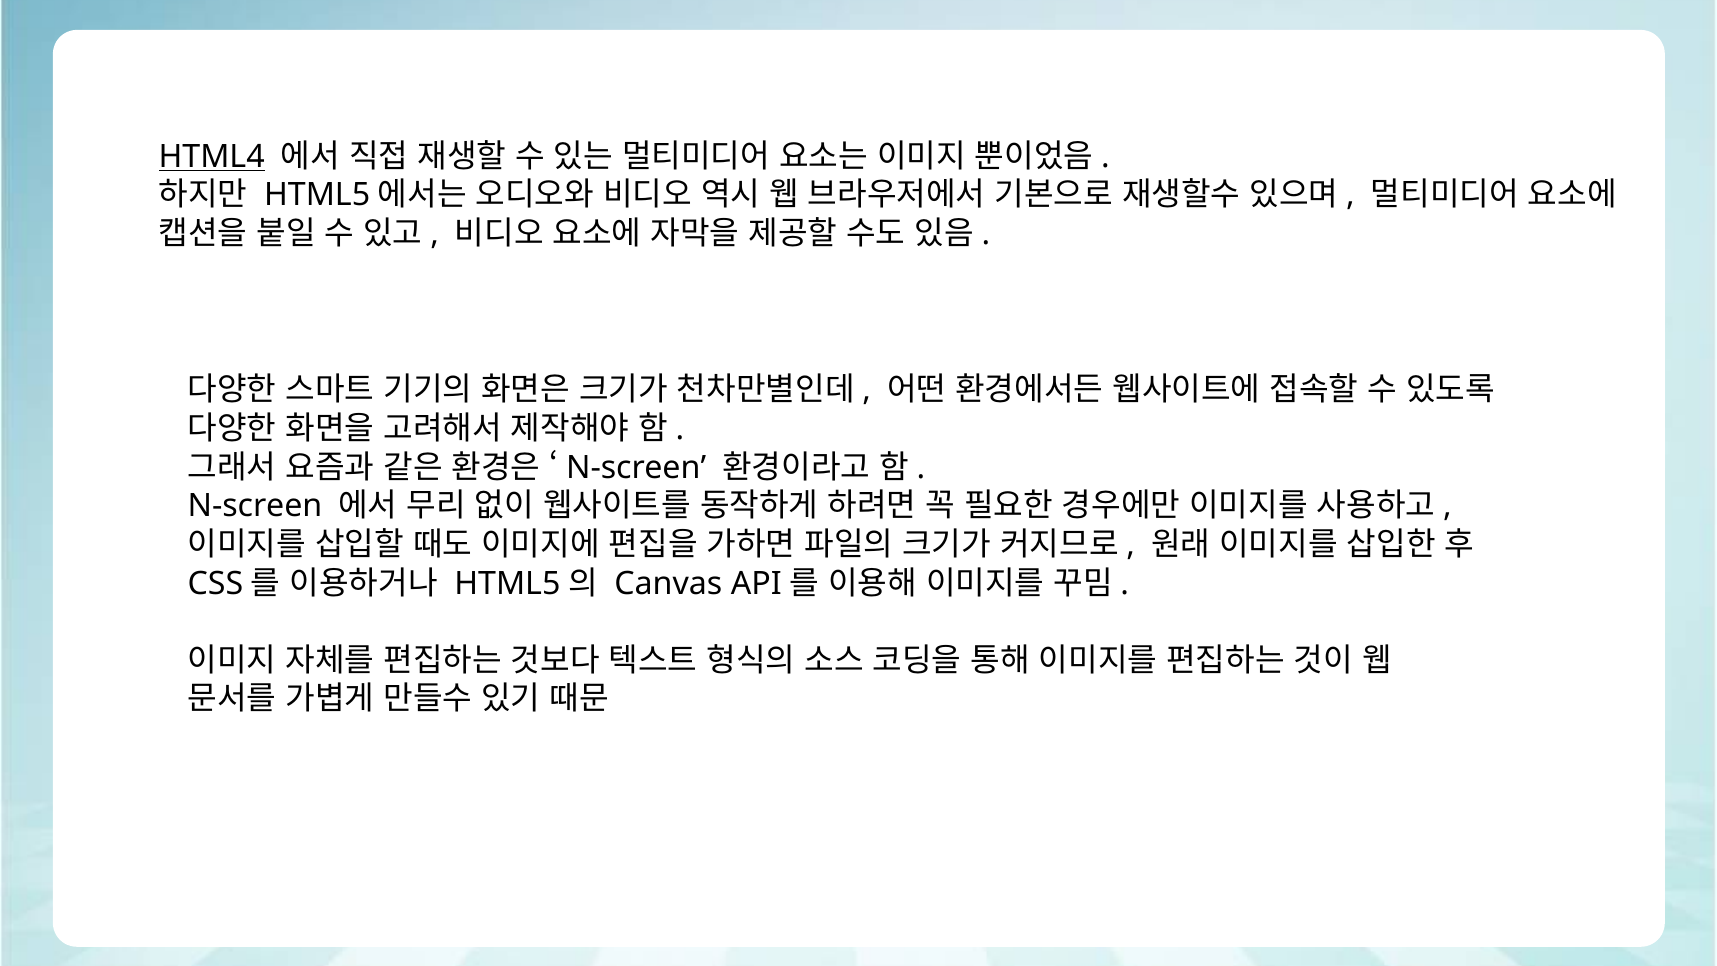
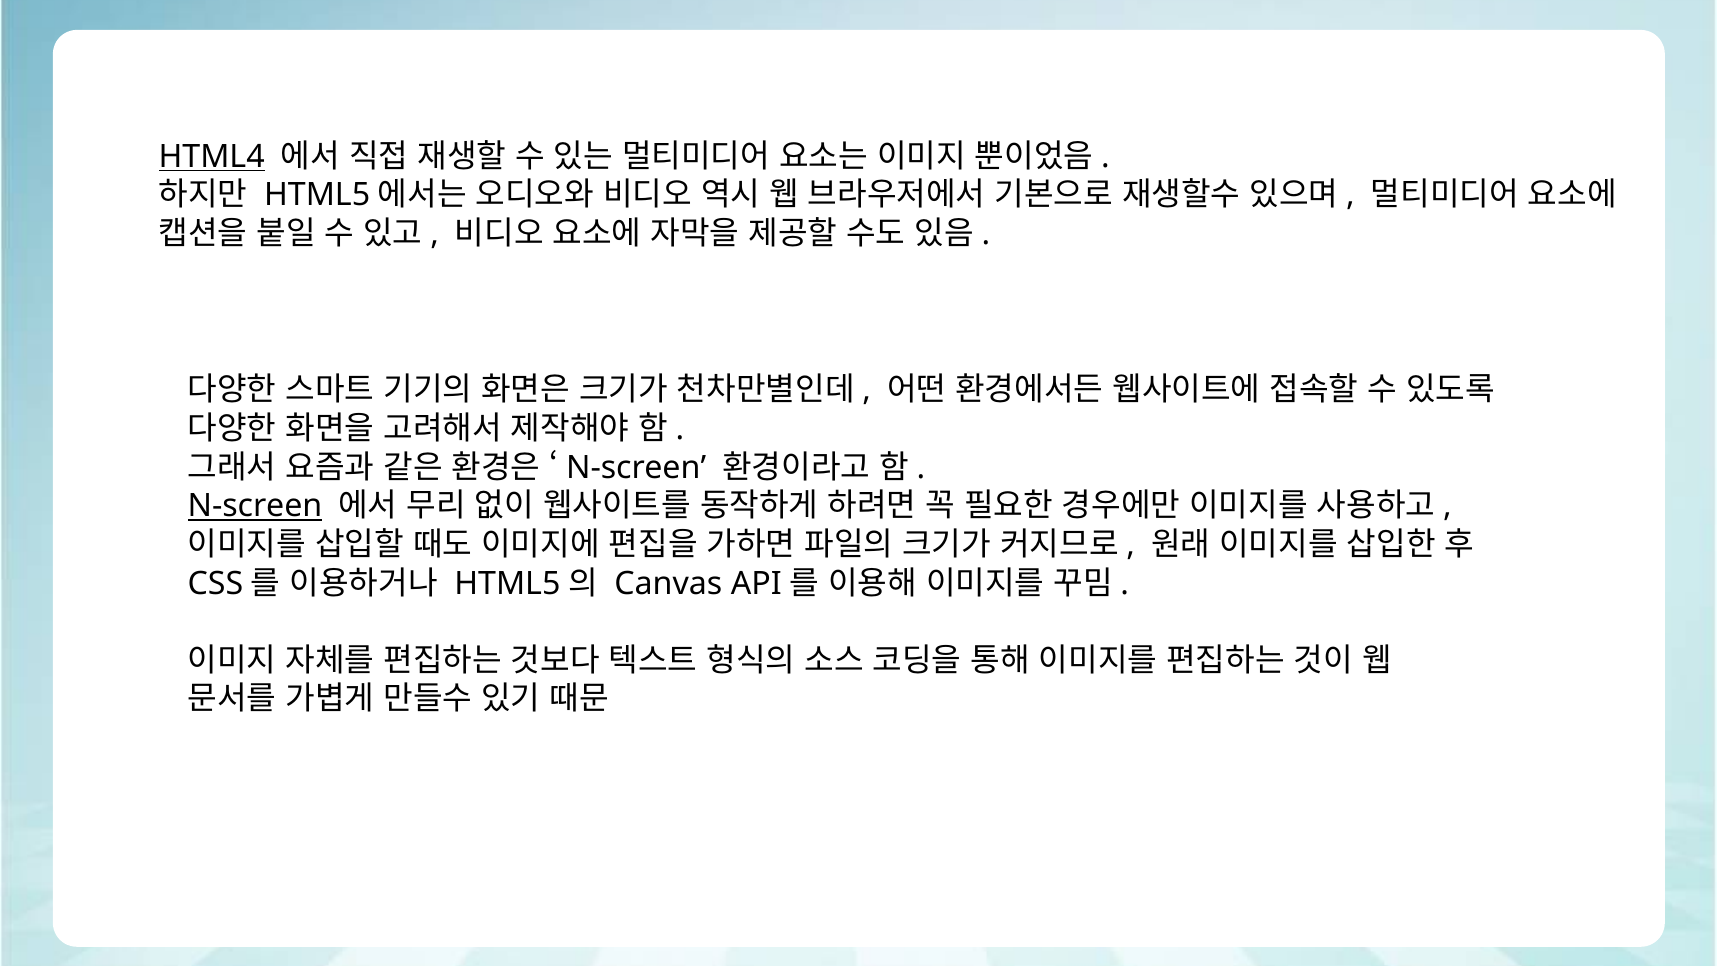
N-screen at (255, 506) underline: none -> present
